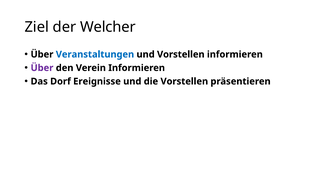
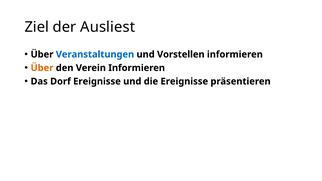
Welcher: Welcher -> Ausliest
Über at (42, 68) colour: purple -> orange
die Vorstellen: Vorstellen -> Ereignisse
